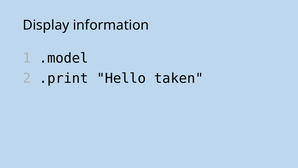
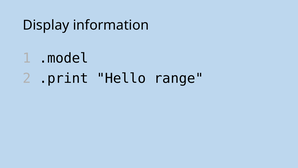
taken: taken -> range
